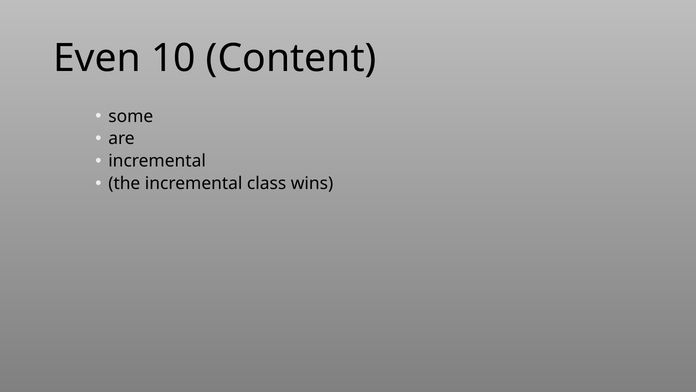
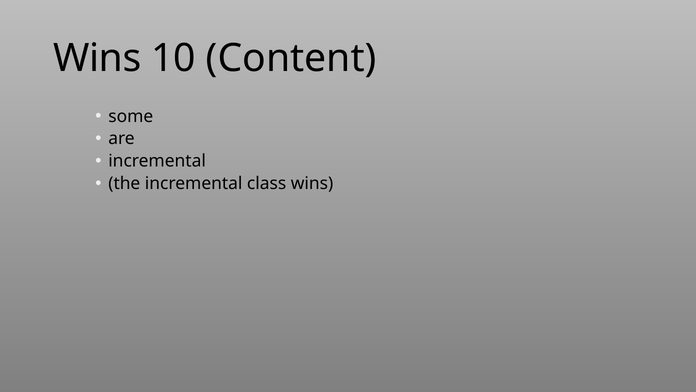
Even at (97, 58): Even -> Wins
